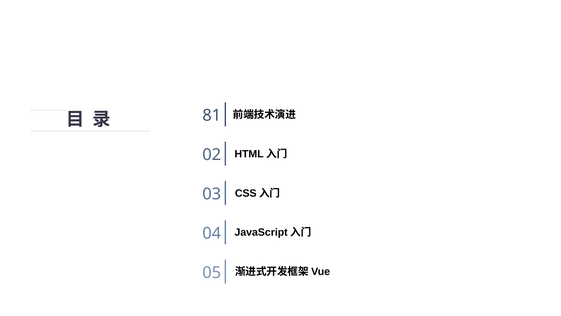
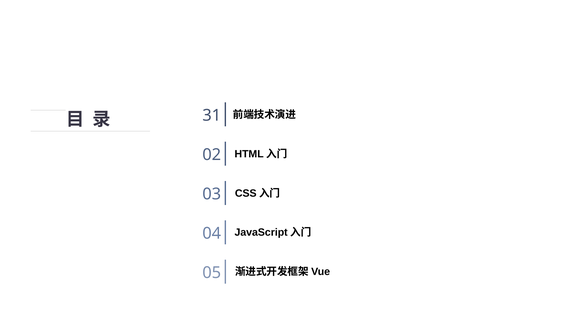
81: 81 -> 31
